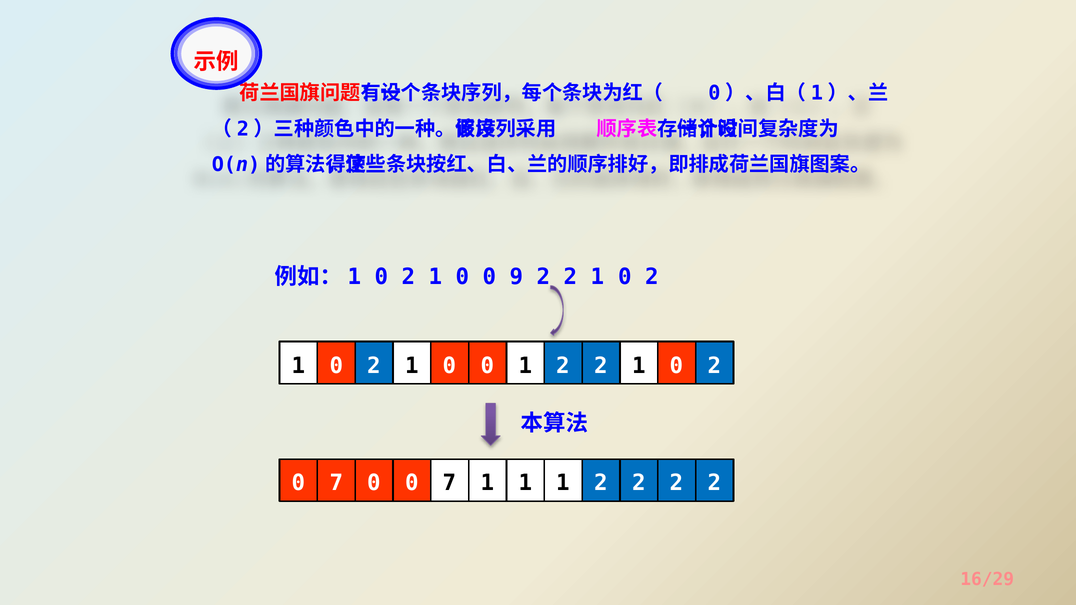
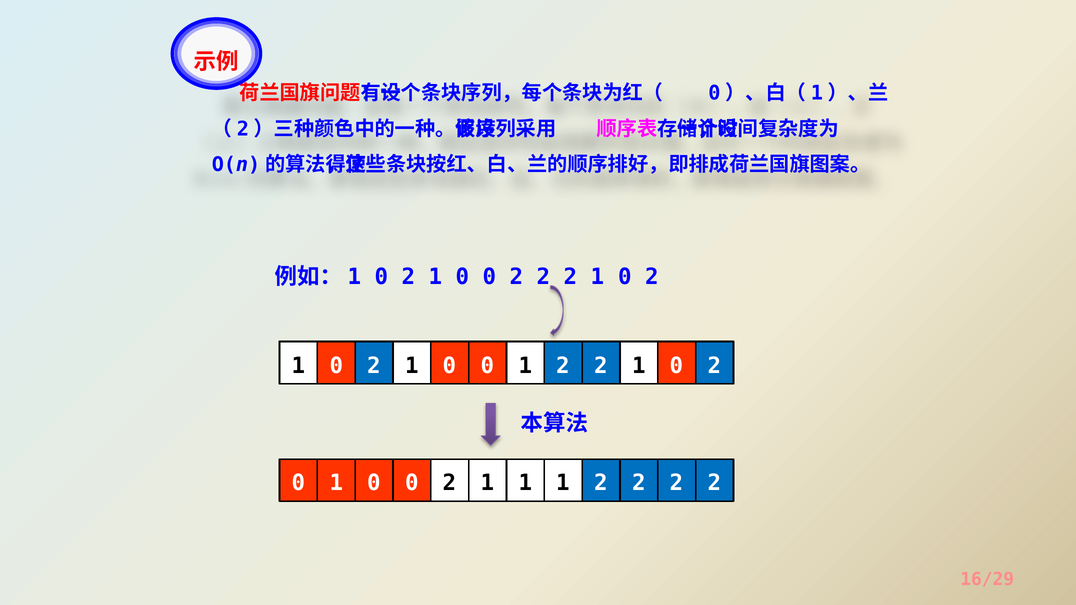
9 at (517, 277): 9 -> 2
7 at (336, 483): 7 -> 1
7 at (450, 483): 7 -> 2
